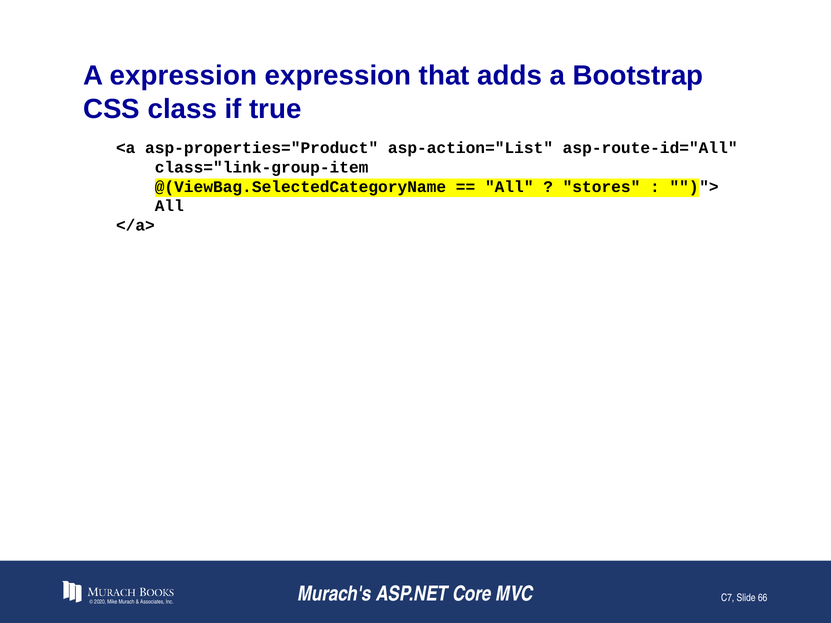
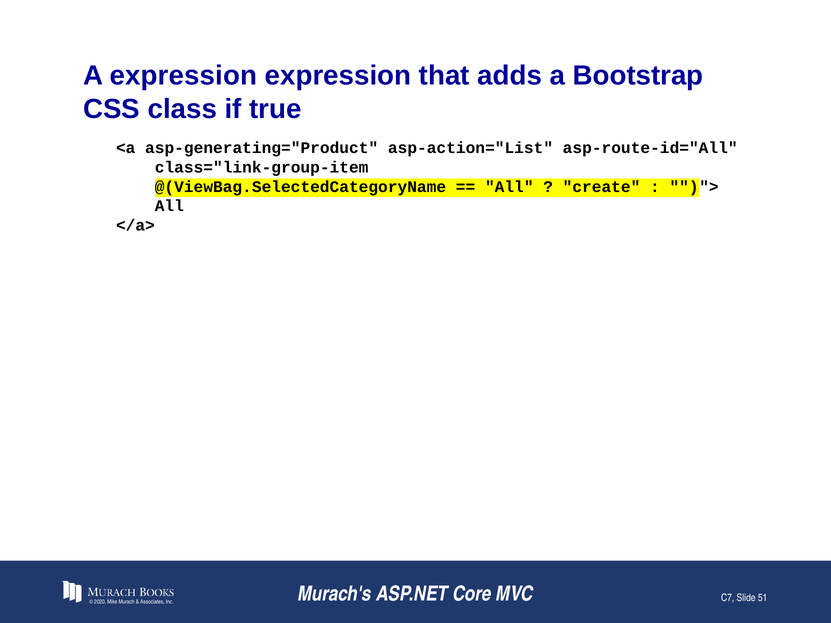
asp-properties="Product: asp-properties="Product -> asp-generating="Product
stores: stores -> create
66: 66 -> 51
